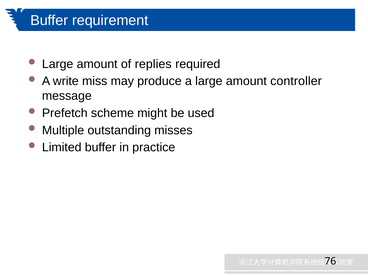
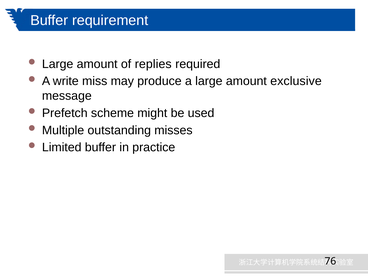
controller: controller -> exclusive
